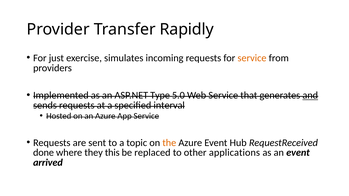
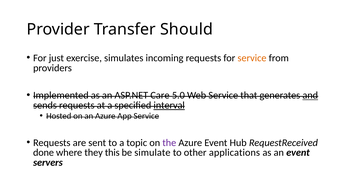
Rapidly: Rapidly -> Should
Type: Type -> Care
interval underline: none -> present
the colour: orange -> purple
replaced: replaced -> simulate
arrived: arrived -> servers
